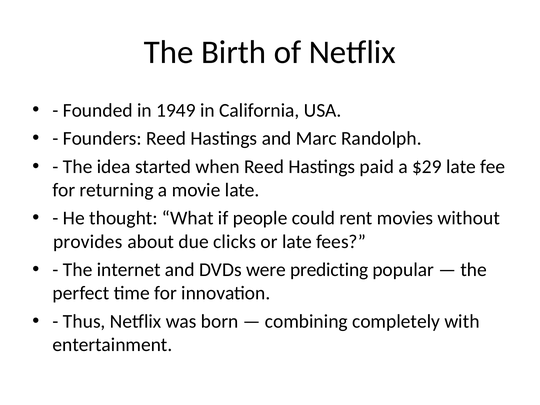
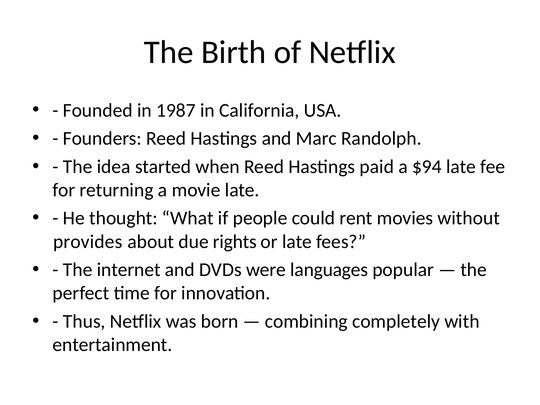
1949: 1949 -> 1987
$29: $29 -> $94
clicks: clicks -> rights
predicting: predicting -> languages
